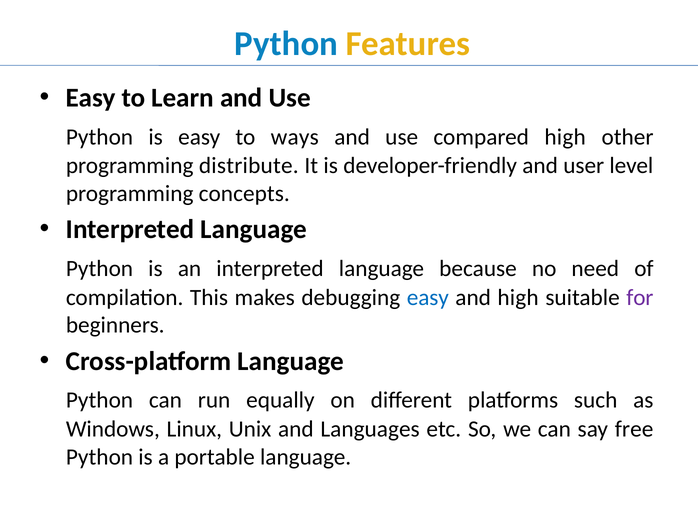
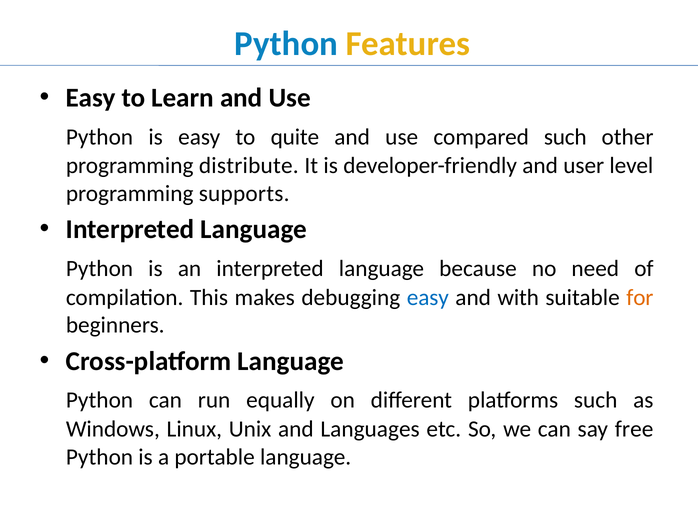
ways: ways -> quite
compared high: high -> such
concepts: concepts -> supports
and high: high -> with
for colour: purple -> orange
